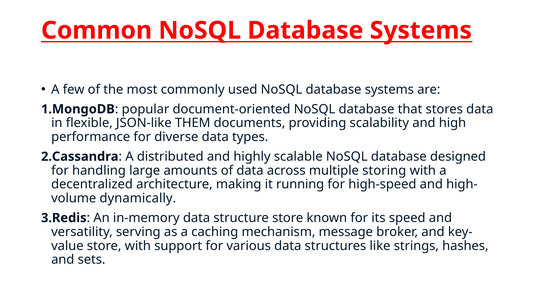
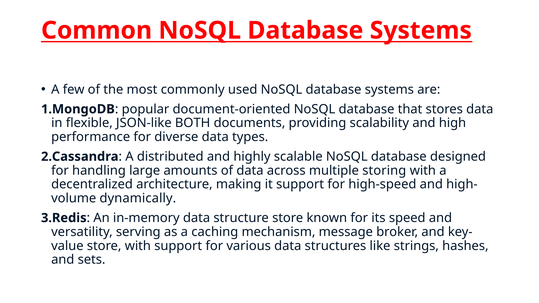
THEM: THEM -> BOTH
it running: running -> support
